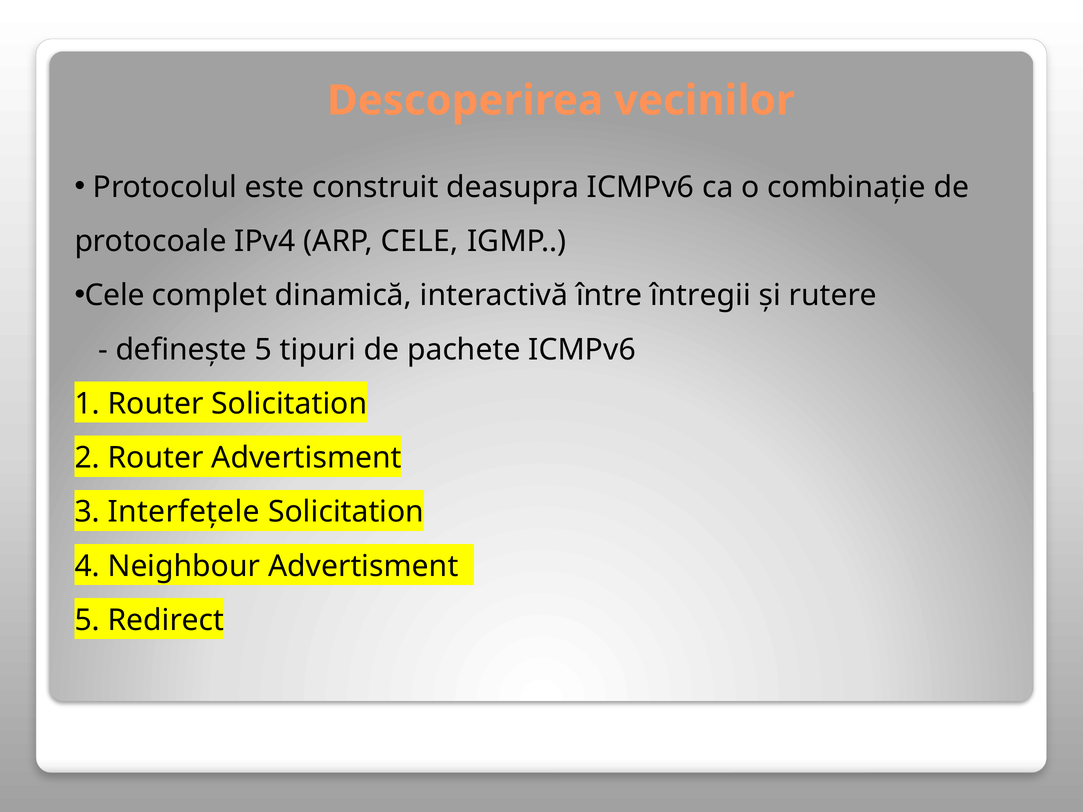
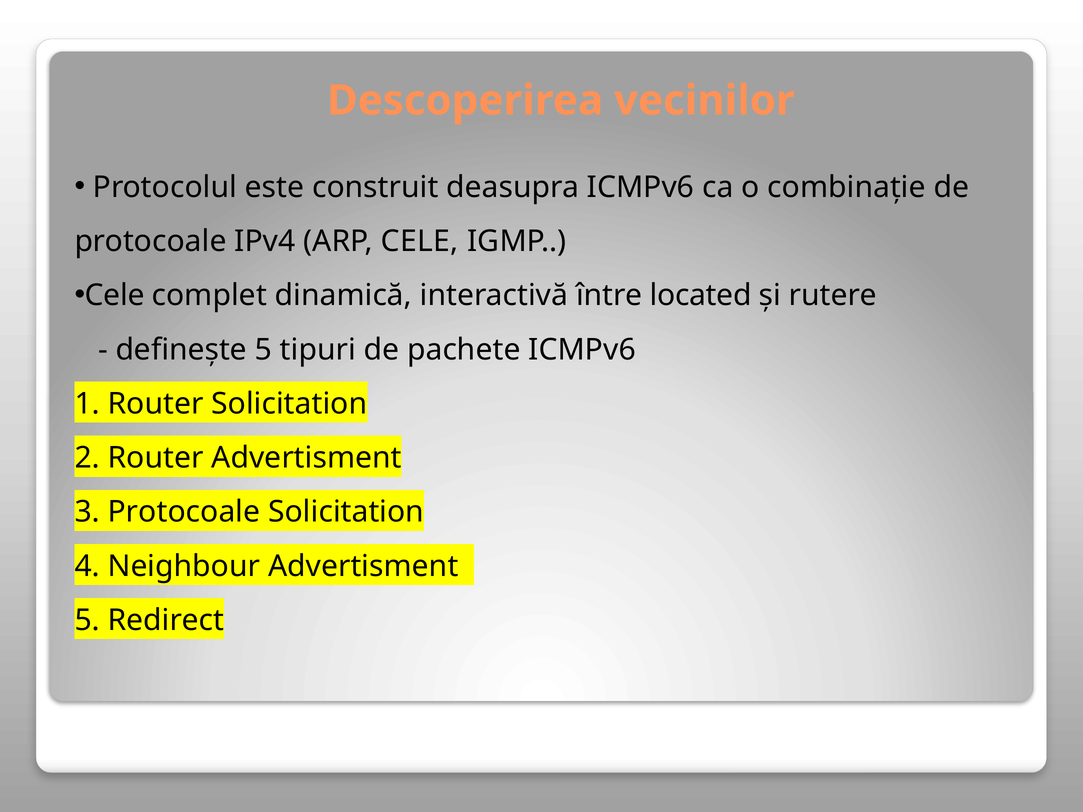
întregii: întregii -> located
3 Interfeţele: Interfeţele -> Protocoale
